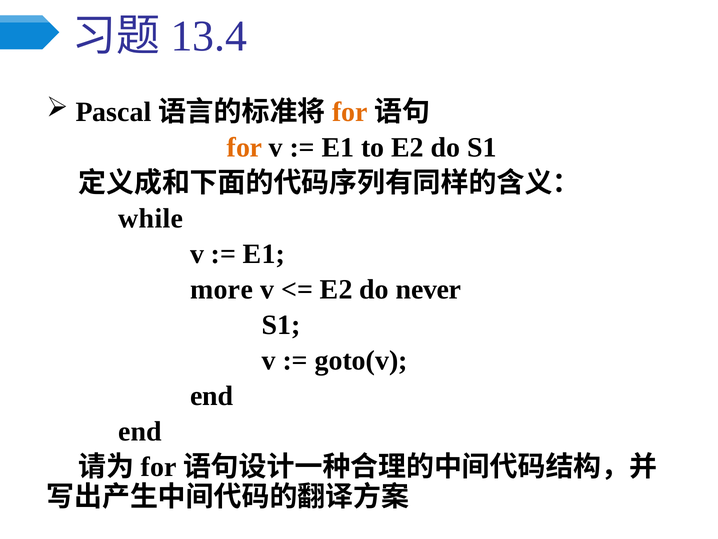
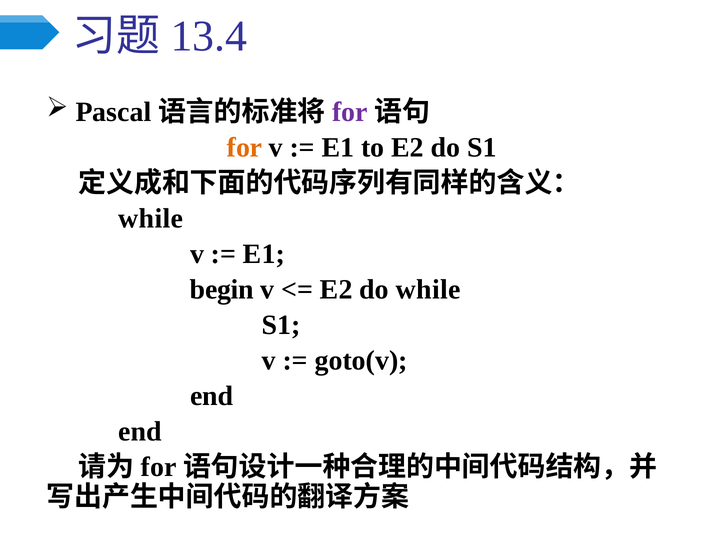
for at (350, 112) colour: orange -> purple
more: more -> begin
do never: never -> while
